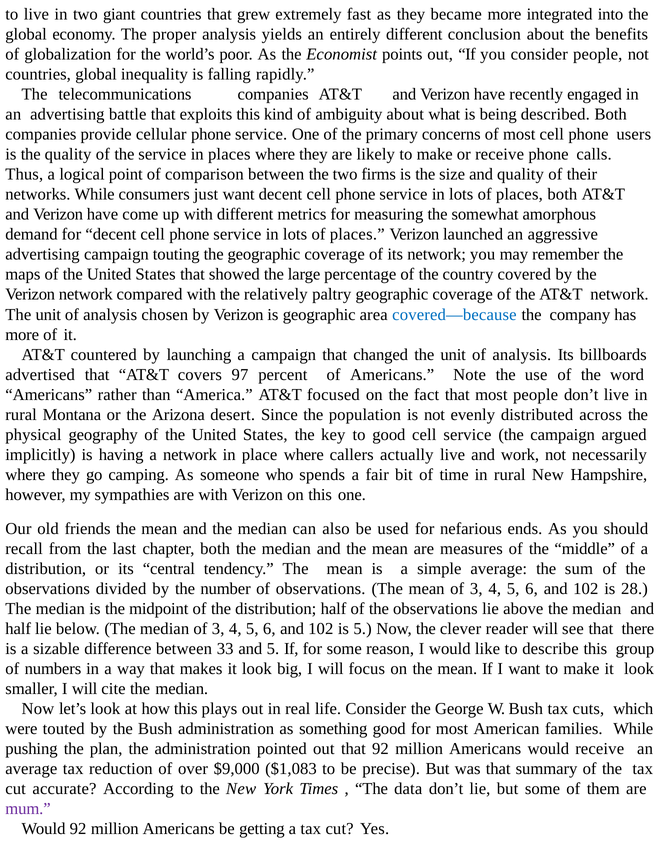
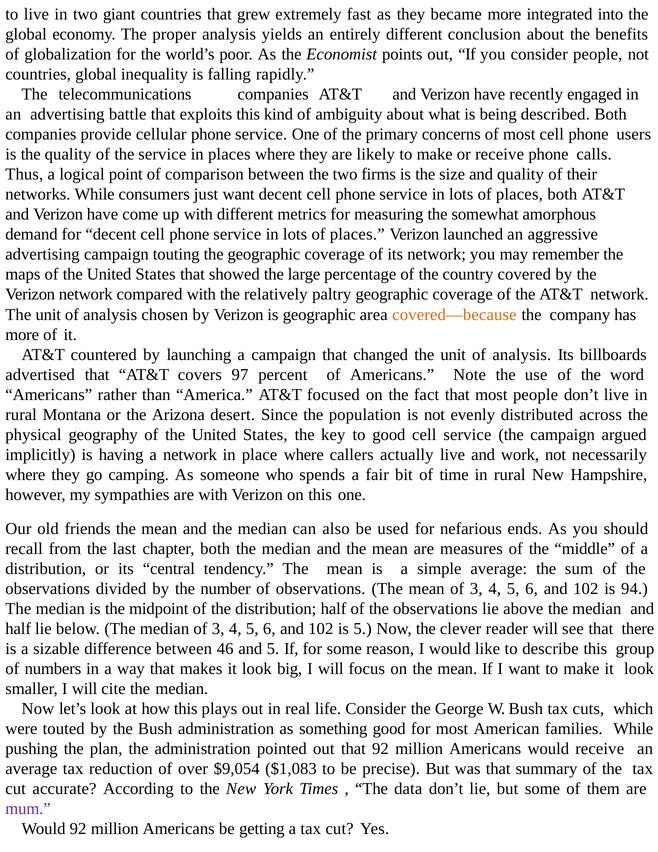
covered—because colour: blue -> orange
28: 28 -> 94
33: 33 -> 46
$9,000: $9,000 -> $9,054
